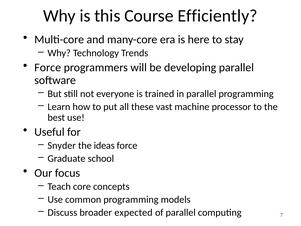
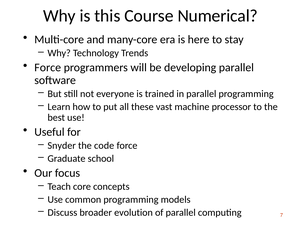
Efficiently: Efficiently -> Numerical
ideas: ideas -> code
expected: expected -> evolution
